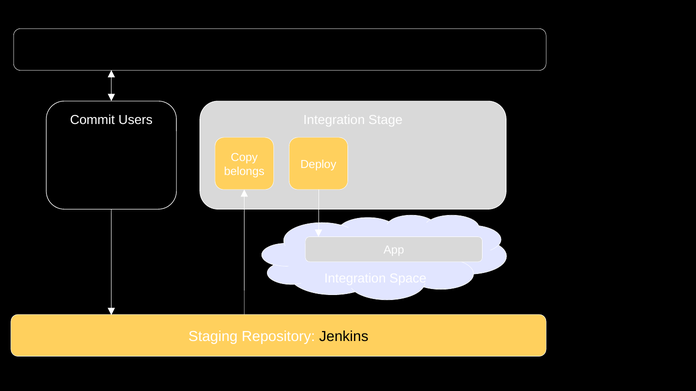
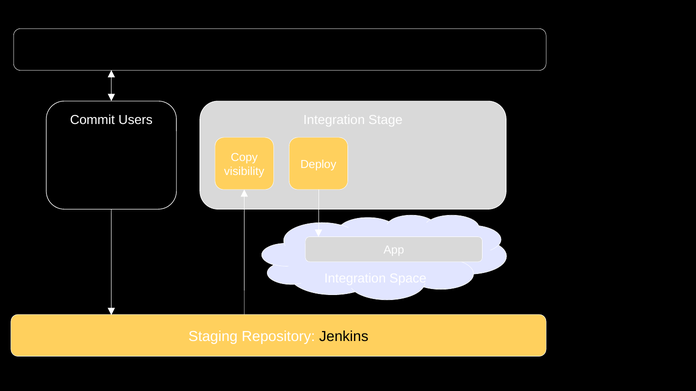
belongs: belongs -> visibility
